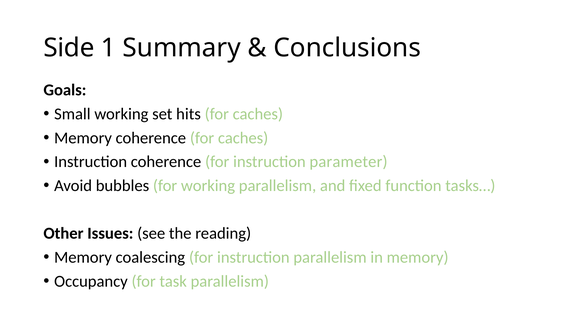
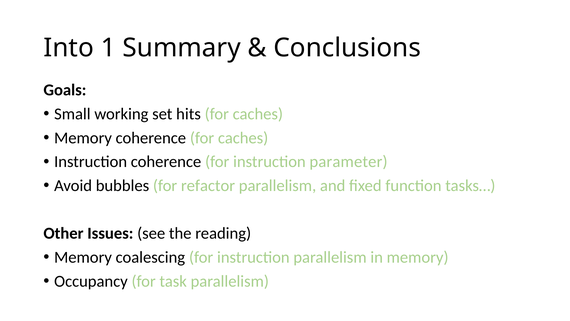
Side: Side -> Into
for working: working -> refactor
